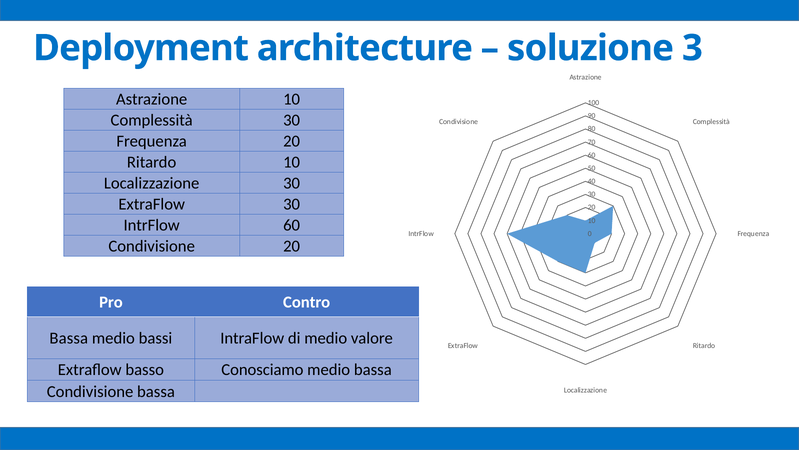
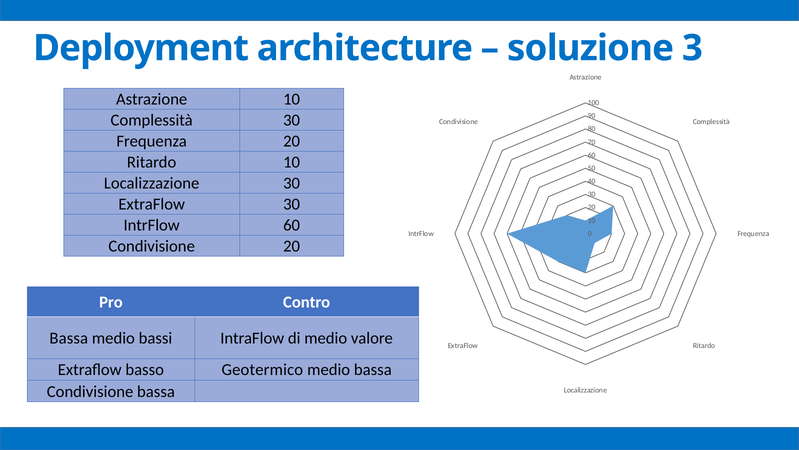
Conosciamo: Conosciamo -> Geotermico
